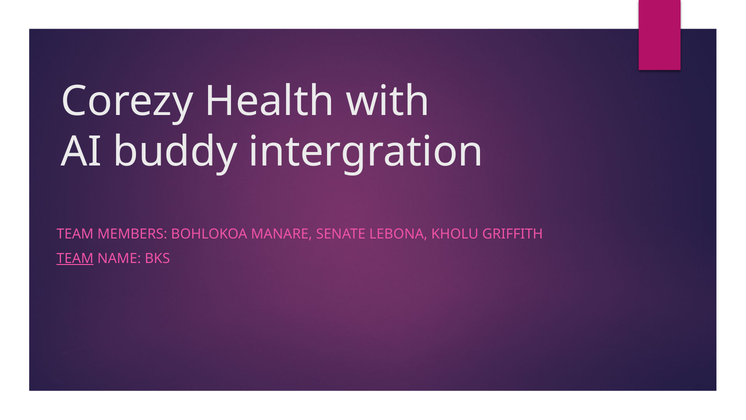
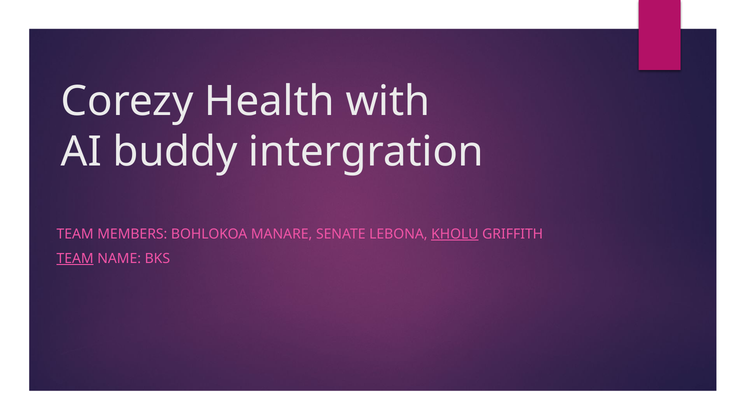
KHOLU underline: none -> present
